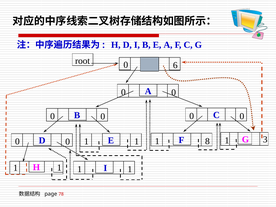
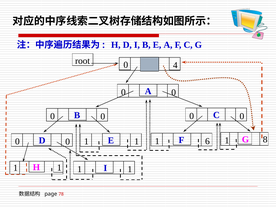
6: 6 -> 4
3: 3 -> 8
8: 8 -> 6
